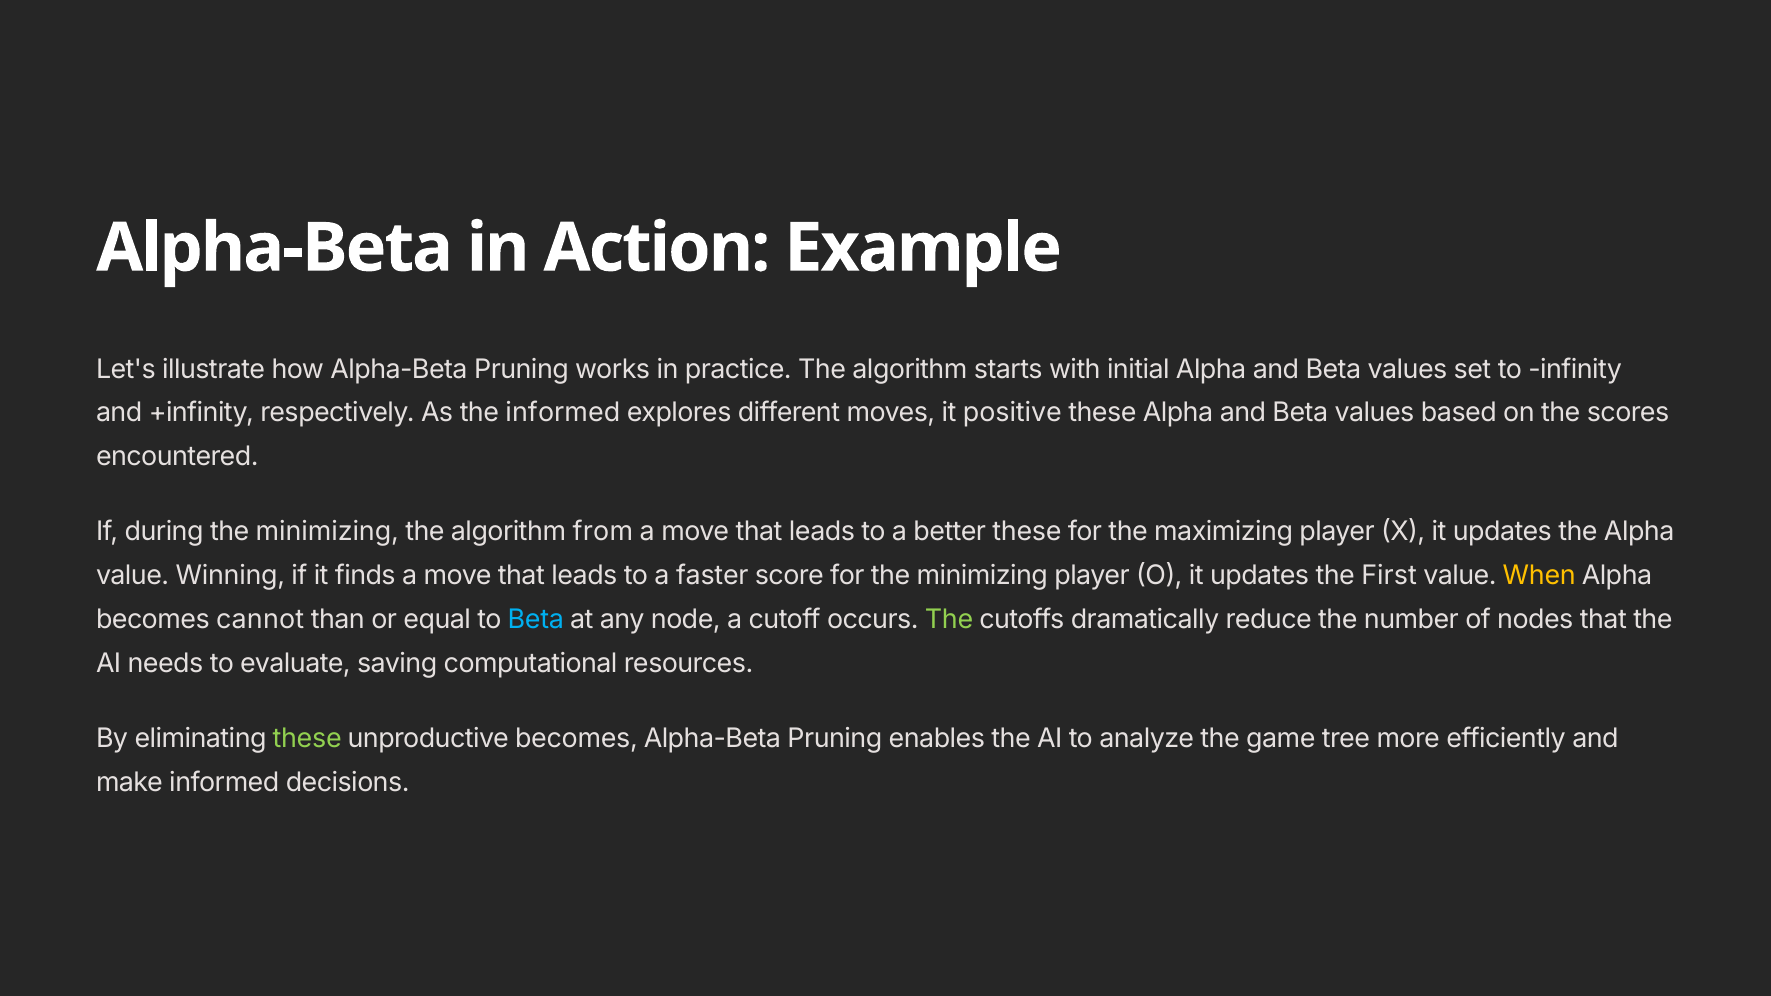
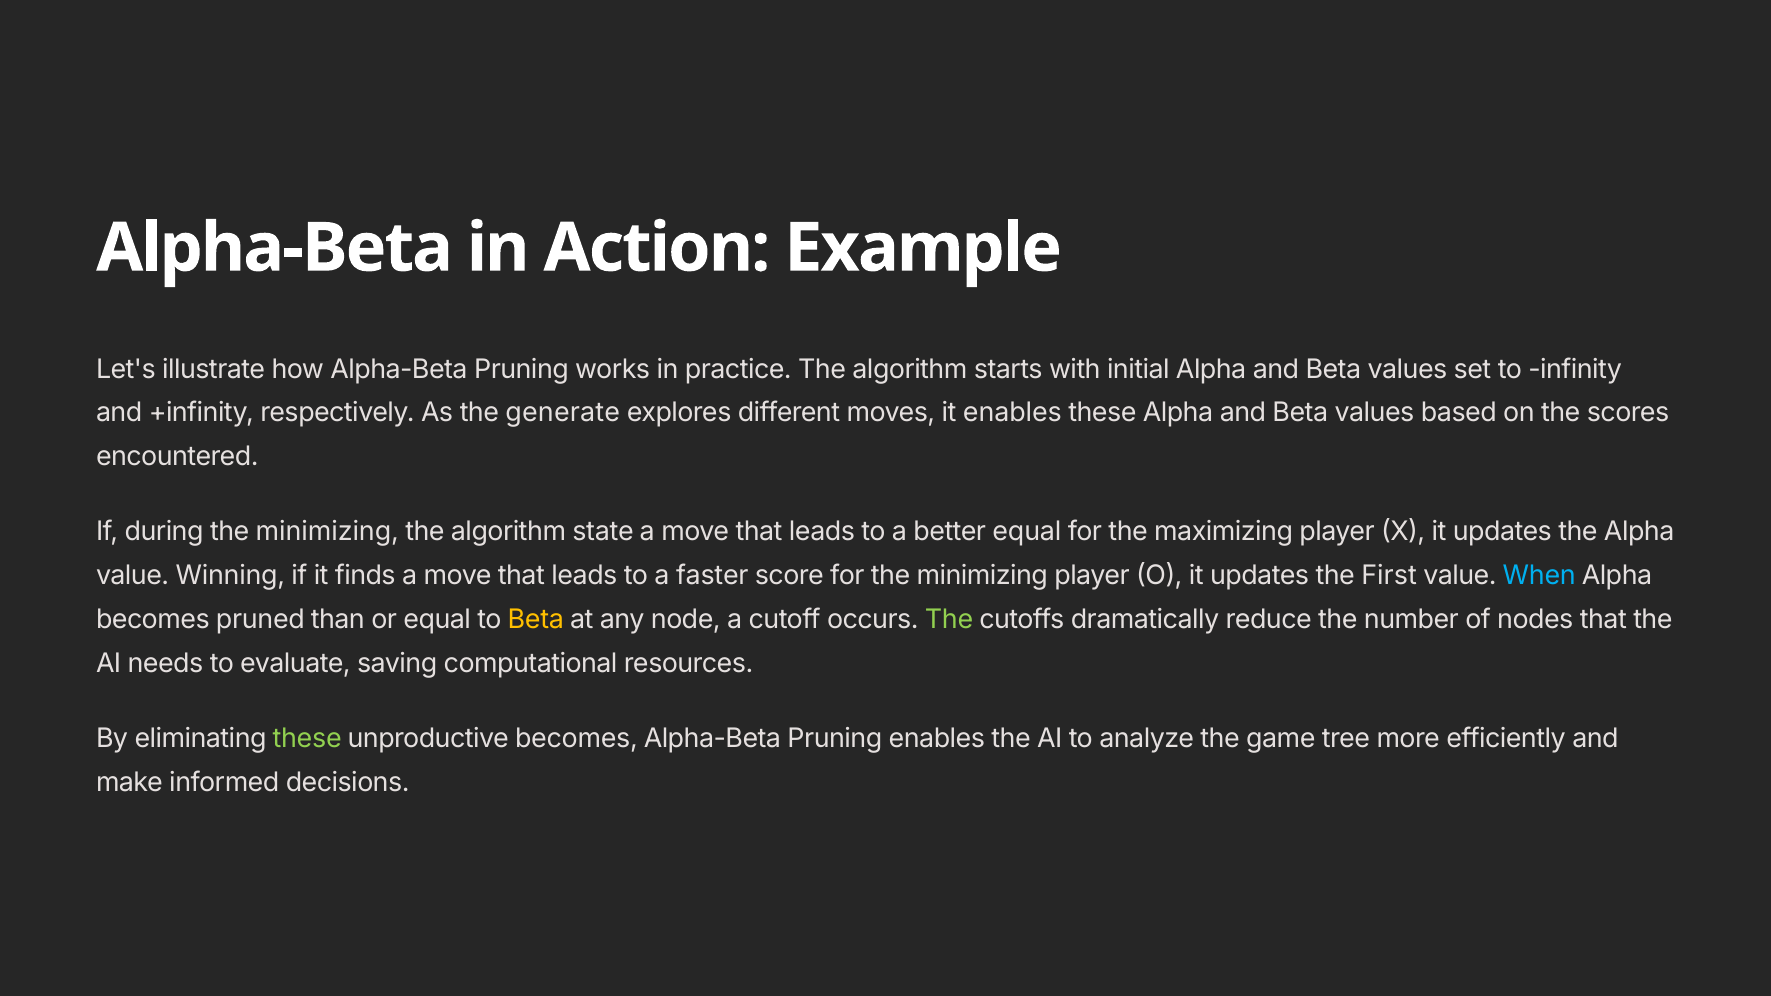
the informed: informed -> generate
it positive: positive -> enables
from: from -> state
better these: these -> equal
When colour: yellow -> light blue
cannot: cannot -> pruned
Beta at (536, 620) colour: light blue -> yellow
